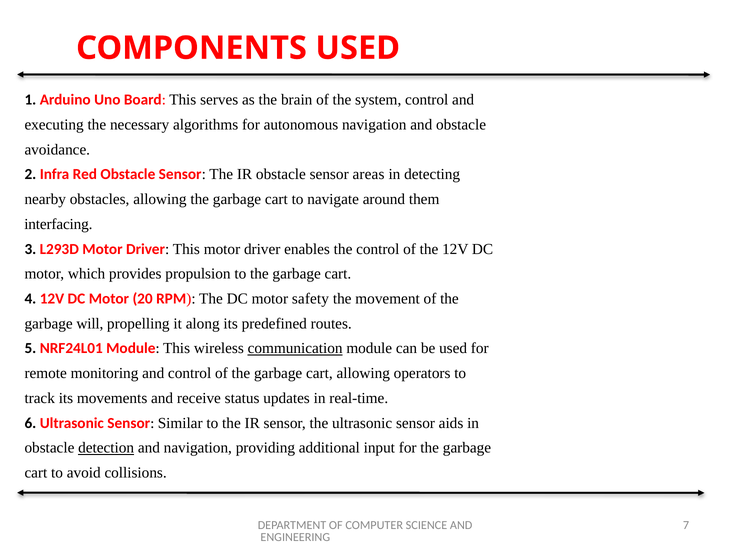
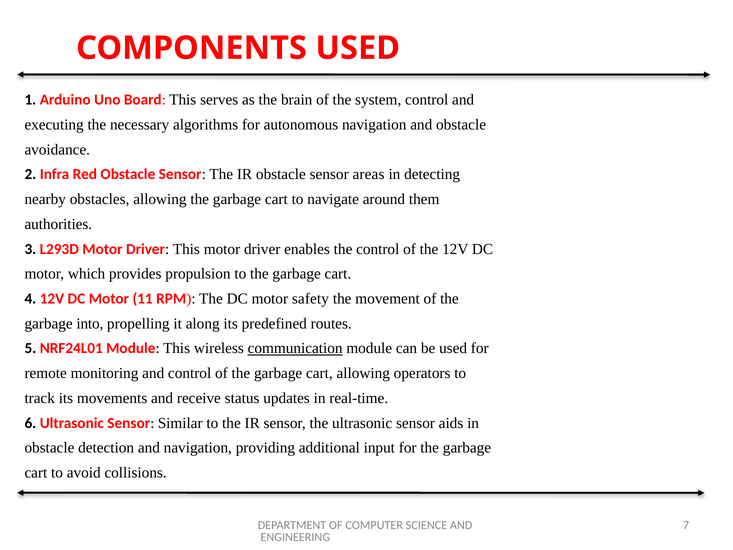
interfacing: interfacing -> authorities
20: 20 -> 11
will: will -> into
detection underline: present -> none
